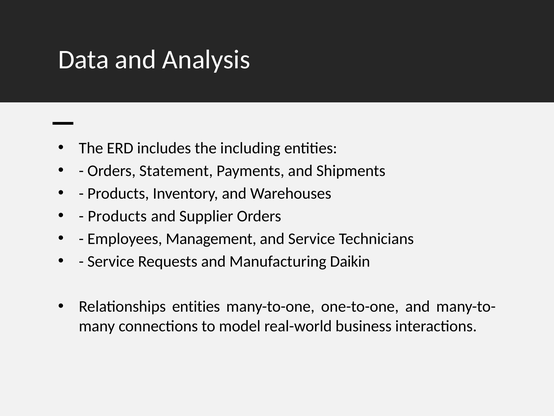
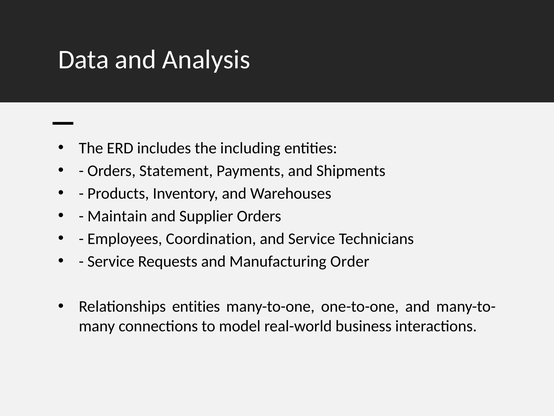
Products at (117, 216): Products -> Maintain
Management: Management -> Coordination
Daikin: Daikin -> Order
